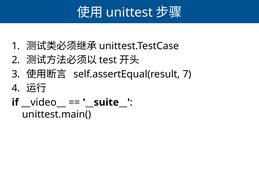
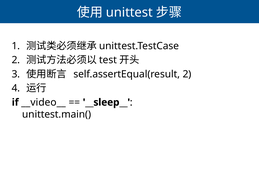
self.assertEqual(result 7: 7 -> 2
__suite__: __suite__ -> __sleep__
